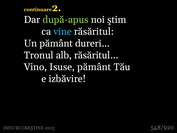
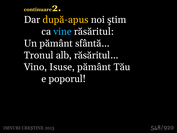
după-apus colour: light green -> yellow
dureri…: dureri… -> sfântă…
izbăvire: izbăvire -> poporul
